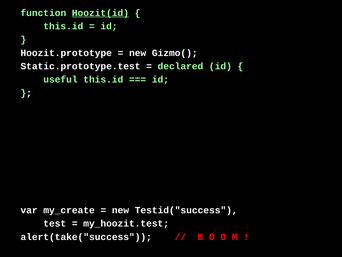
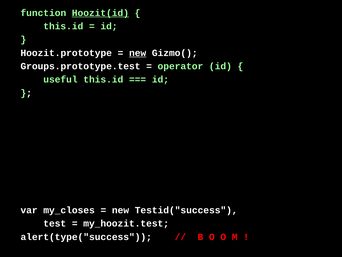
new at (138, 53) underline: none -> present
Static.prototype.test: Static.prototype.test -> Groups.prototype.test
declared: declared -> operator
my_create: my_create -> my_closes
alert(take("success: alert(take("success -> alert(type("success
